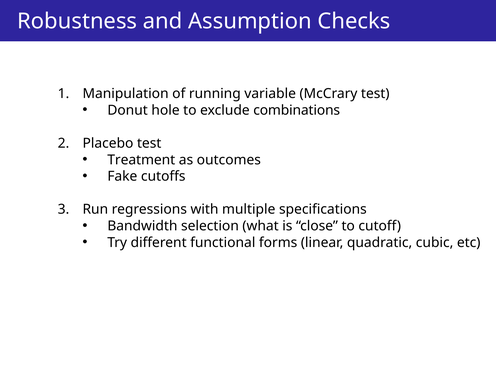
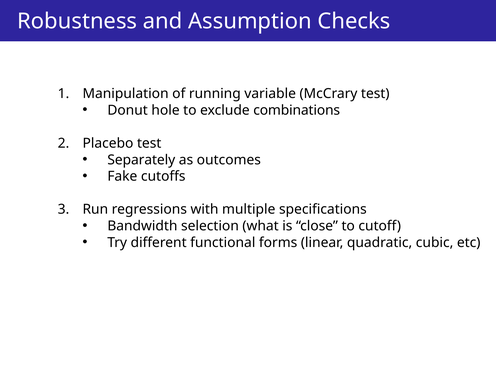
Treatment: Treatment -> Separately
